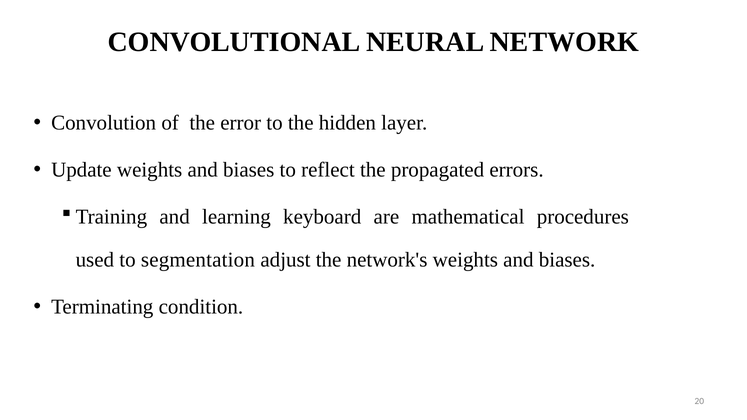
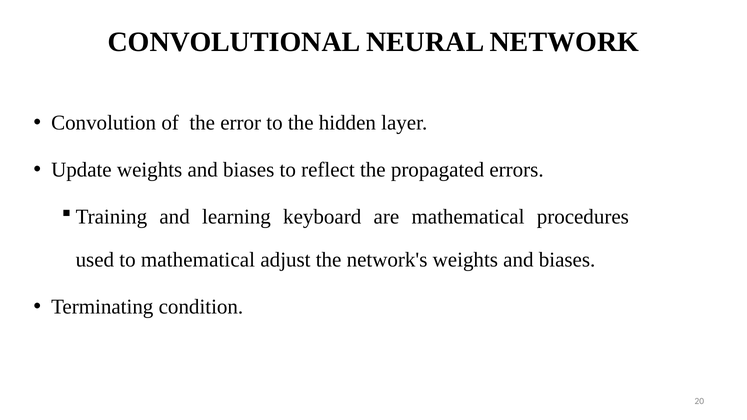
to segmentation: segmentation -> mathematical
